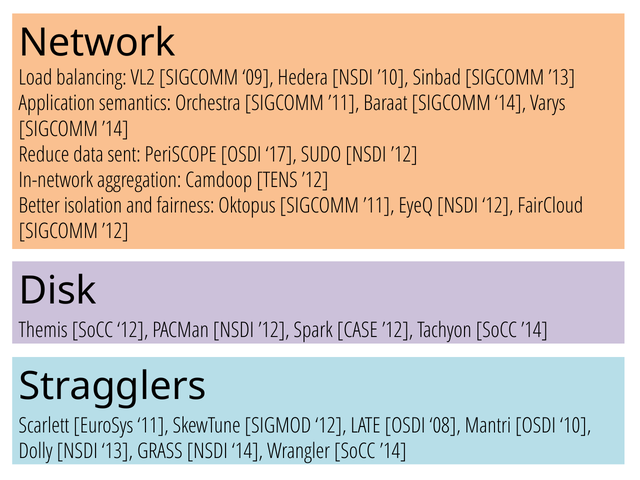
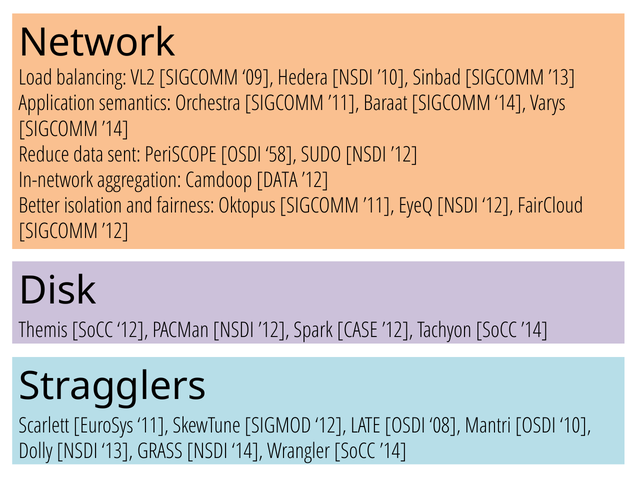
17: 17 -> 58
Camdoop TENS: TENS -> DATA
